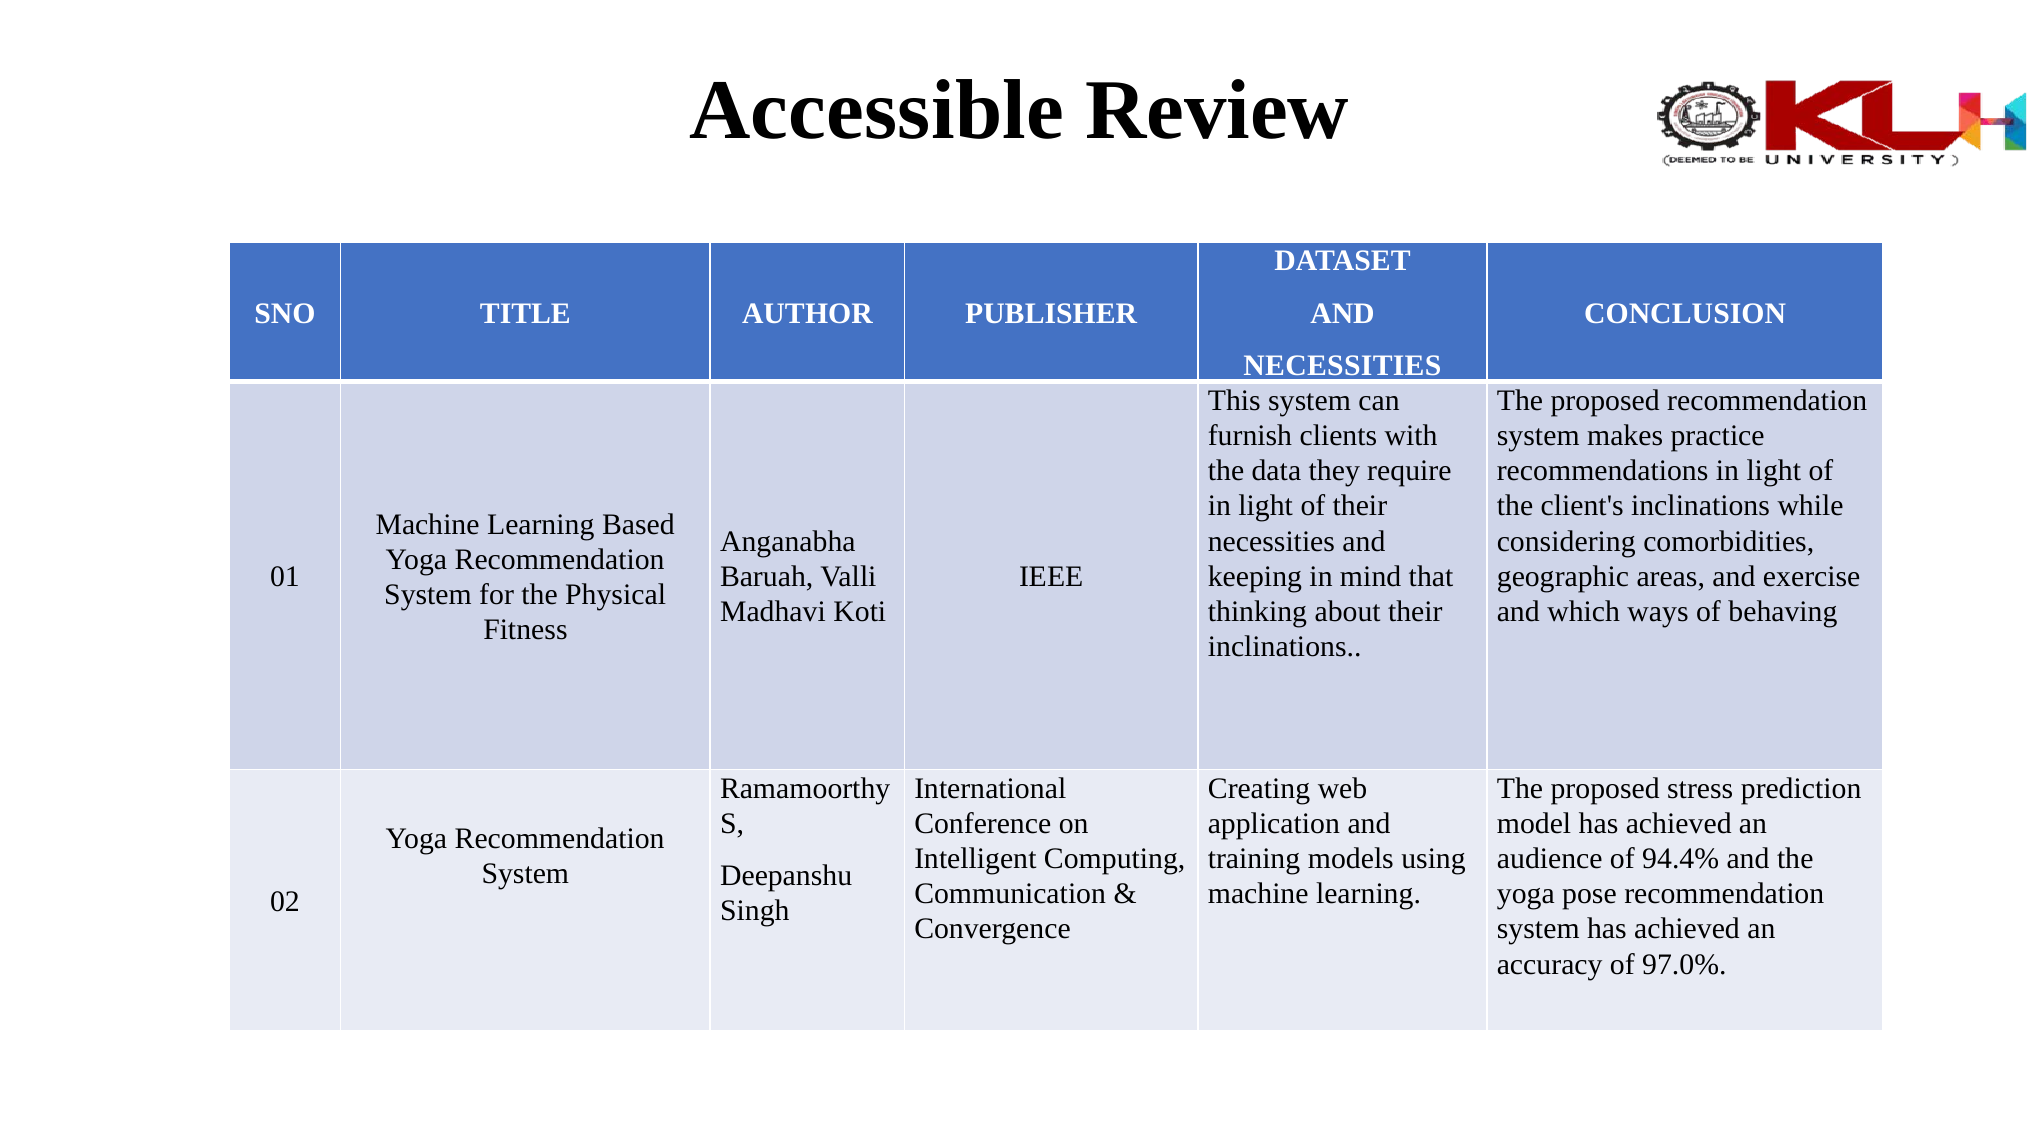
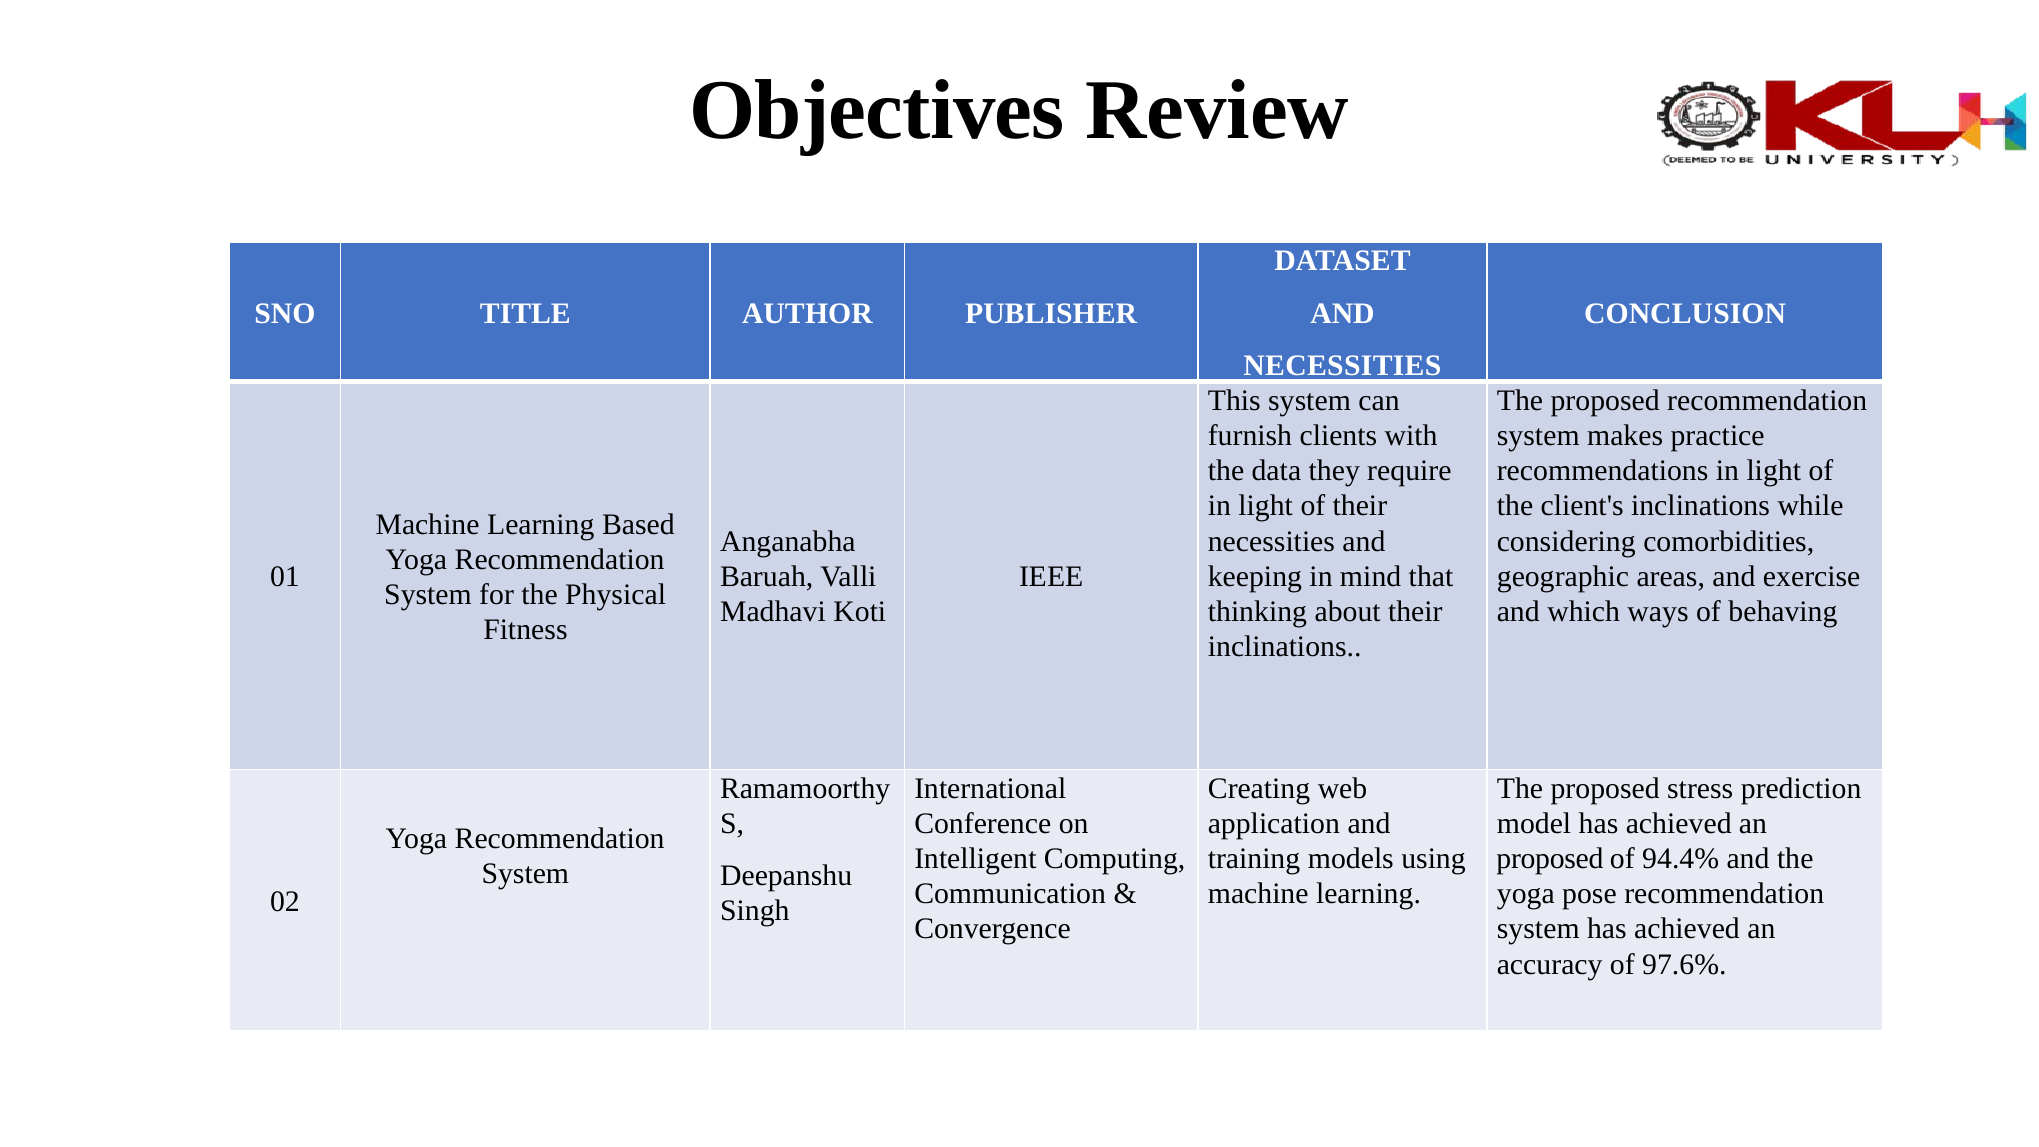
Accessible: Accessible -> Objectives
audience at (1550, 859): audience -> proposed
97.0%: 97.0% -> 97.6%
